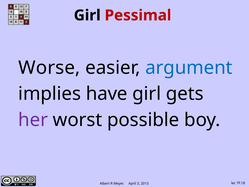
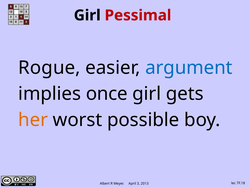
Worse: Worse -> Rogue
have: have -> once
her colour: purple -> orange
